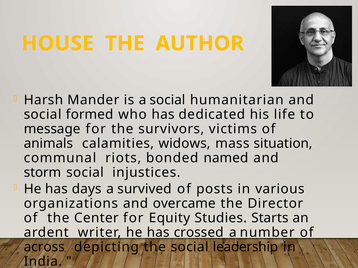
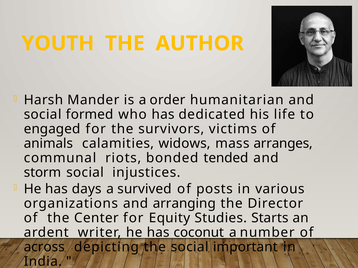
HOUSE: HOUSE -> YOUTH
a social: social -> order
message: message -> engaged
situation: situation -> arranges
named: named -> tended
overcame: overcame -> arranging
crossed: crossed -> coconut
leadership: leadership -> important
